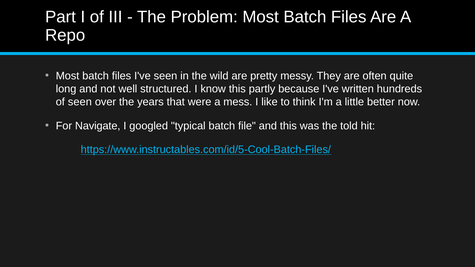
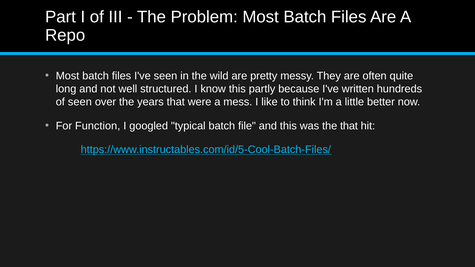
Navigate: Navigate -> Function
the told: told -> that
